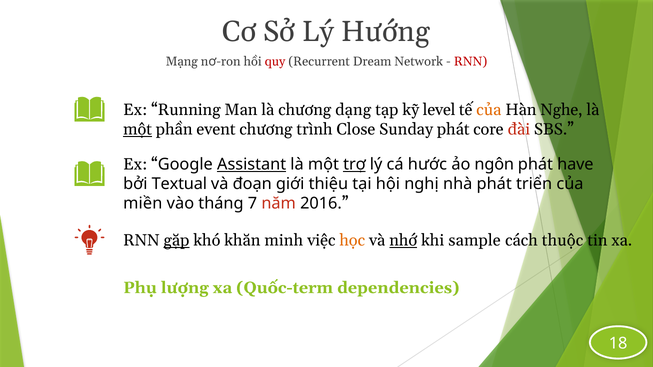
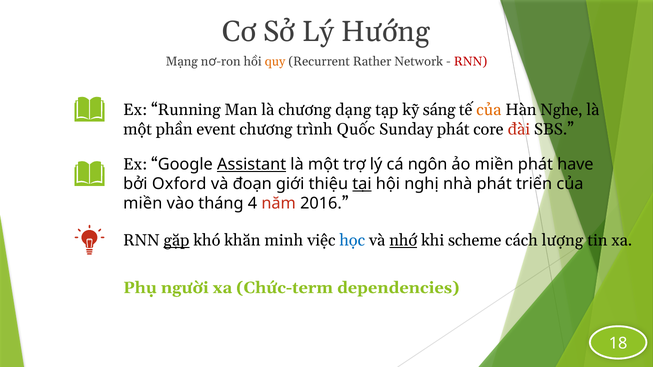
quy colour: red -> orange
Dream: Dream -> Rather
level: level -> sáng
một at (138, 130) underline: present -> none
Close: Close -> Quốc
trợ underline: present -> none
hước: hước -> ngôn
ảo ngôn: ngôn -> miền
Textual: Textual -> Oxford
tại underline: none -> present
7: 7 -> 4
học colour: orange -> blue
sample: sample -> scheme
thuộc: thuộc -> lượng
lượng: lượng -> người
Quốc-term: Quốc-term -> Chức-term
